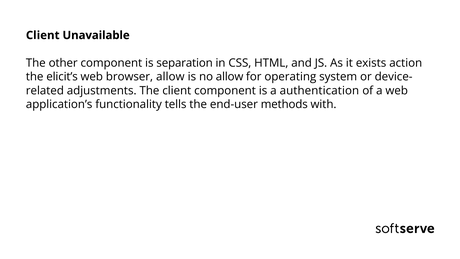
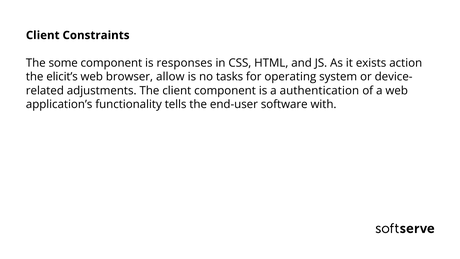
Unavailable: Unavailable -> Constraints
other: other -> some
separation: separation -> responses
no allow: allow -> tasks
methods: methods -> software
